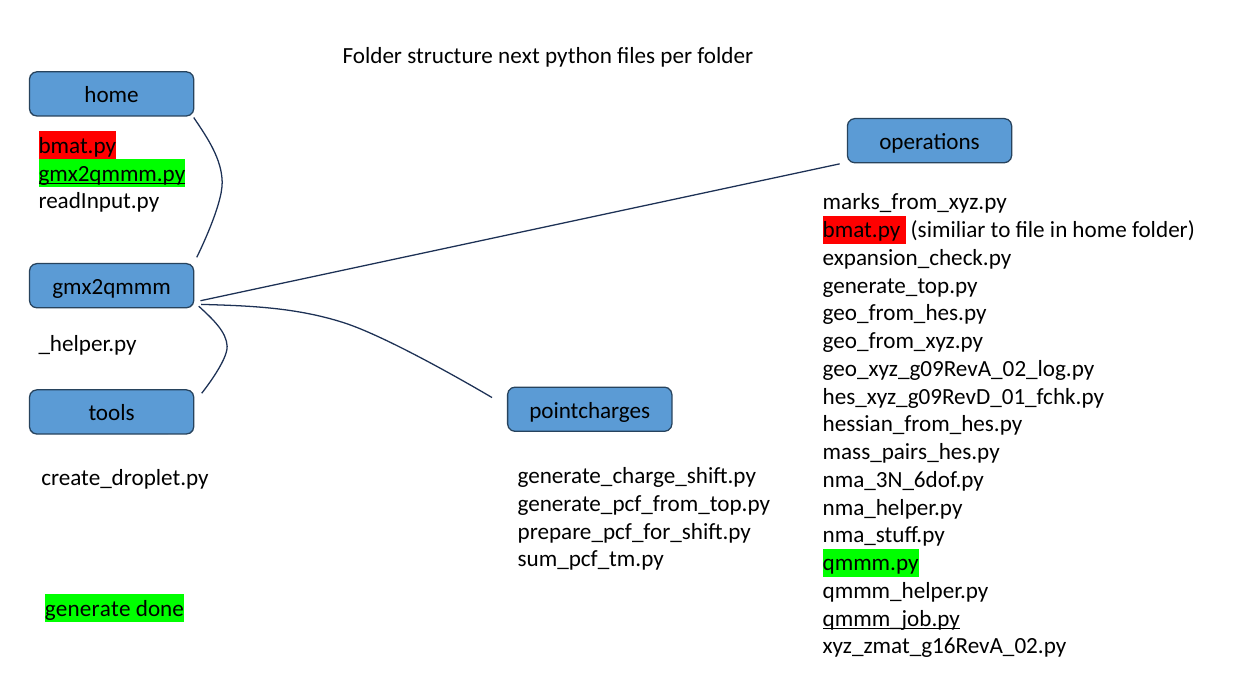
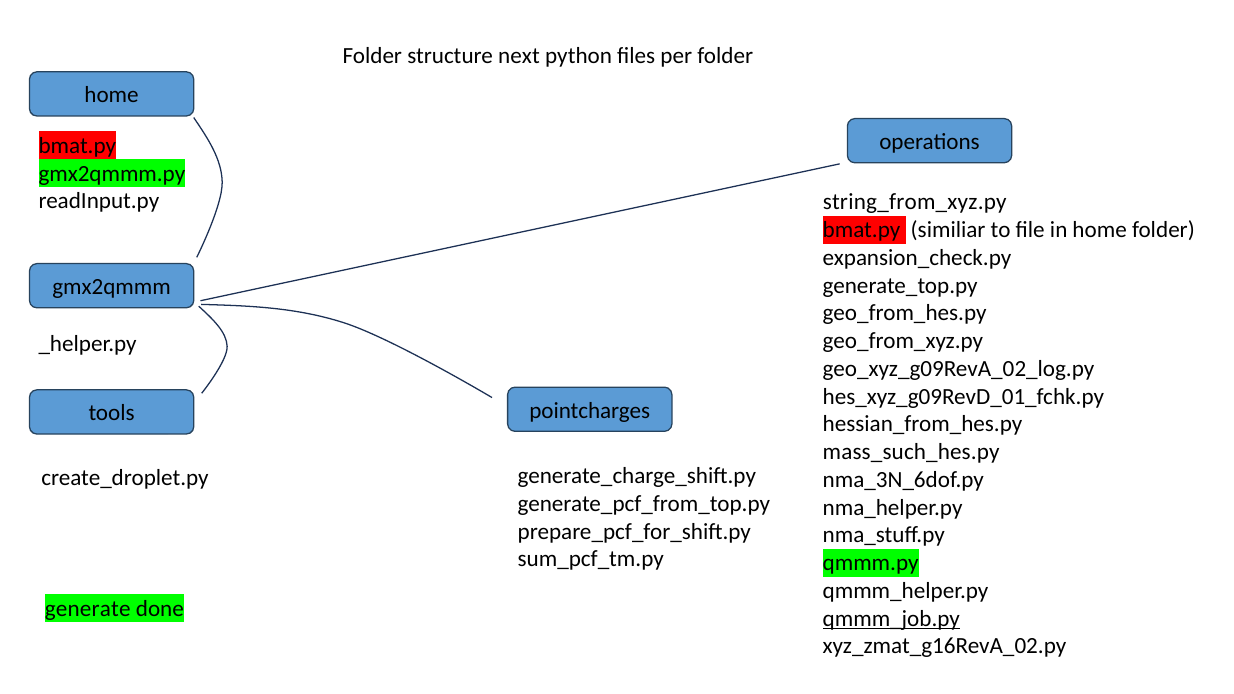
gmx2qmmm.py underline: present -> none
marks_from_xyz.py: marks_from_xyz.py -> string_from_xyz.py
mass_pairs_hes.py: mass_pairs_hes.py -> mass_such_hes.py
